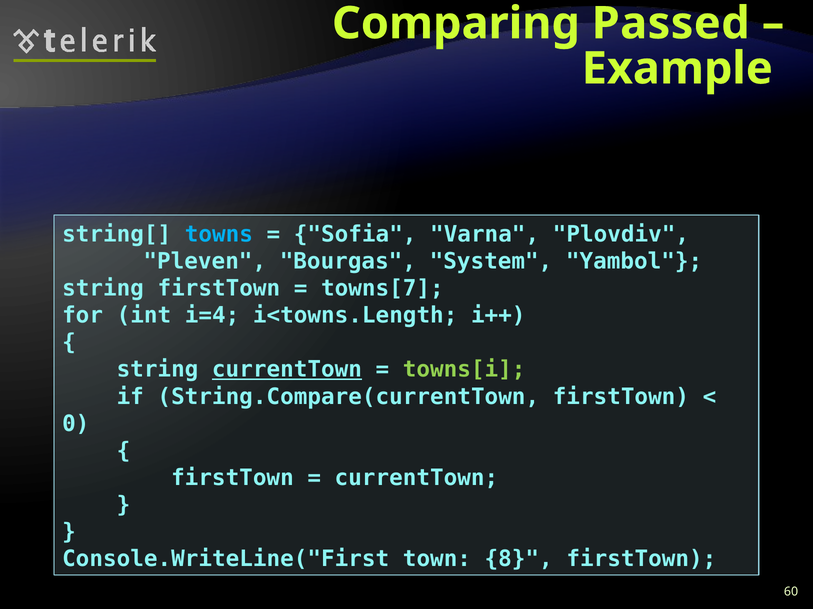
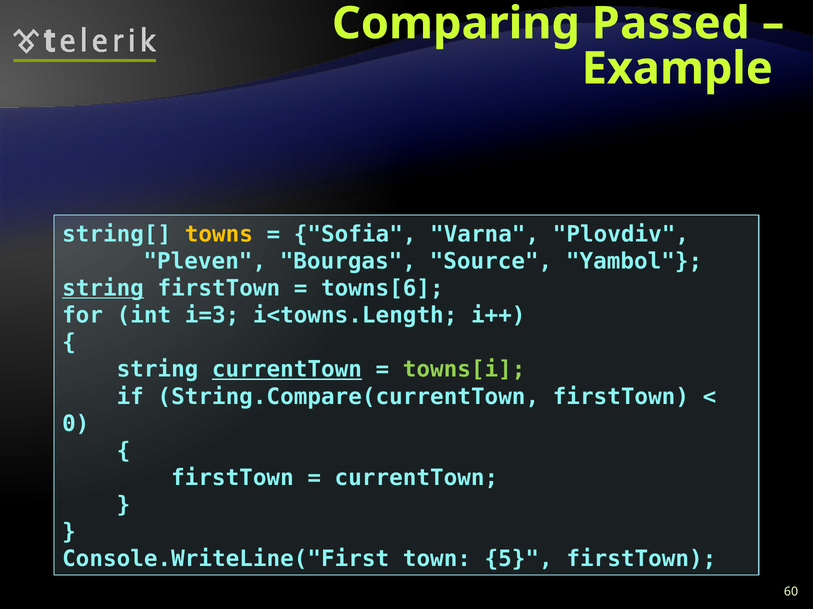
towns colour: light blue -> yellow
System: System -> Source
string at (103, 289) underline: none -> present
towns[7: towns[7 -> towns[6
i=4: i=4 -> i=3
8: 8 -> 5
